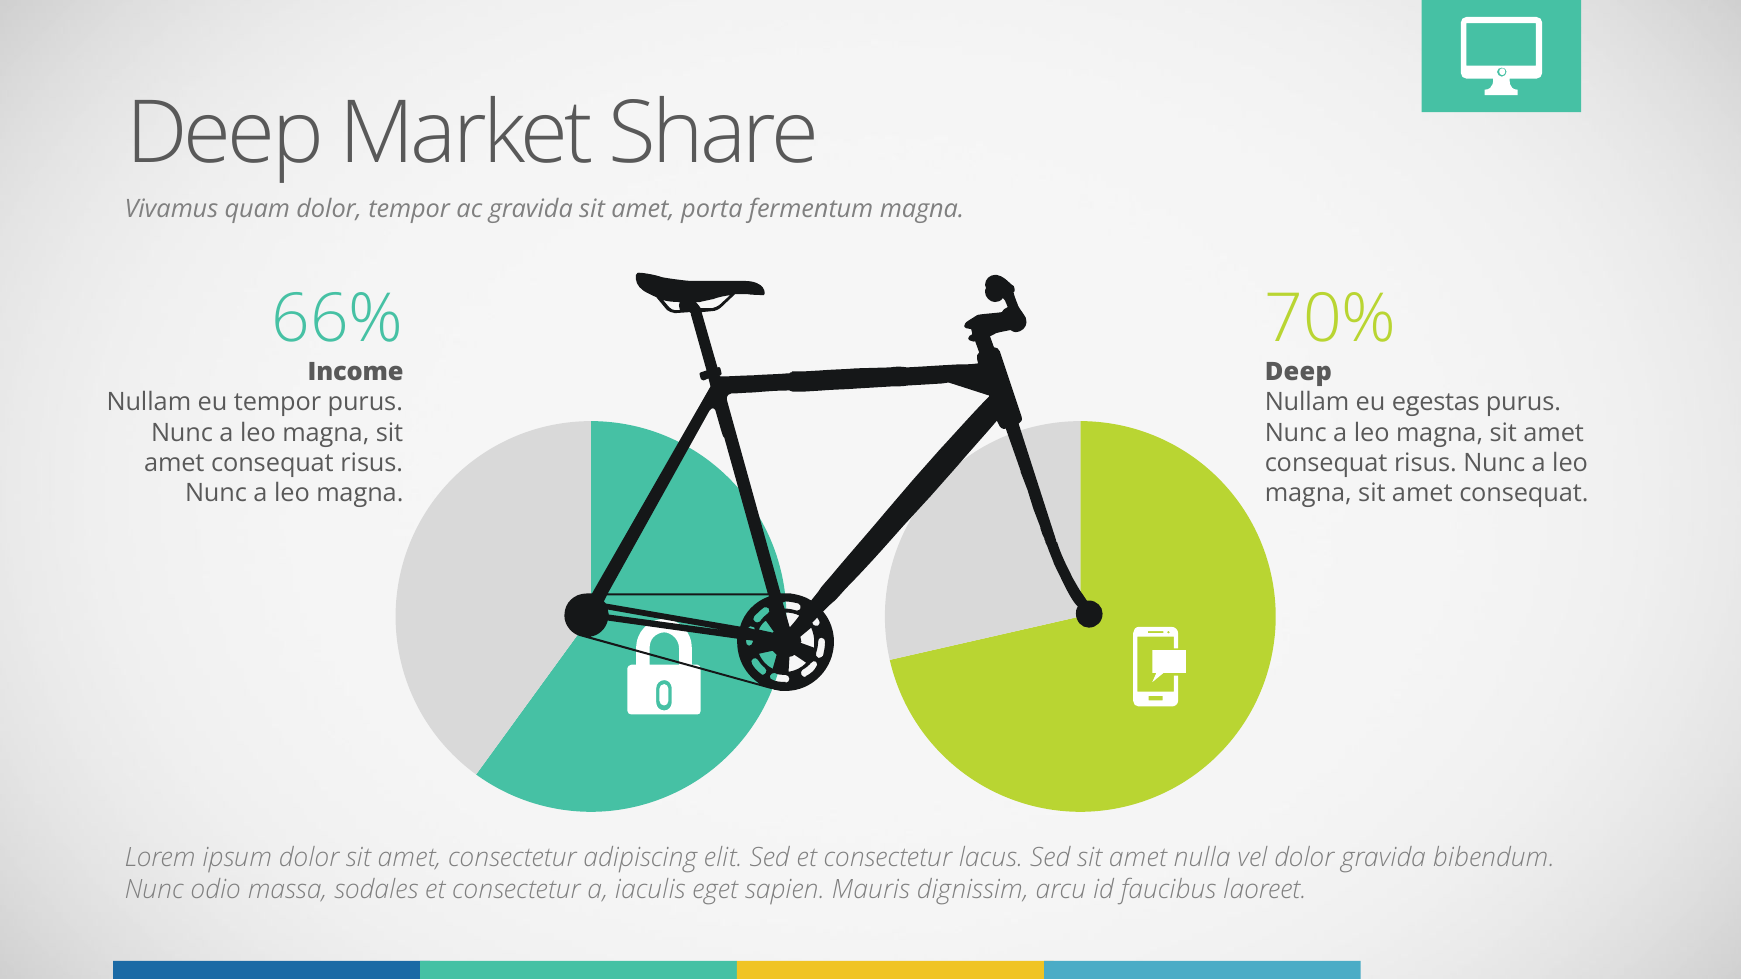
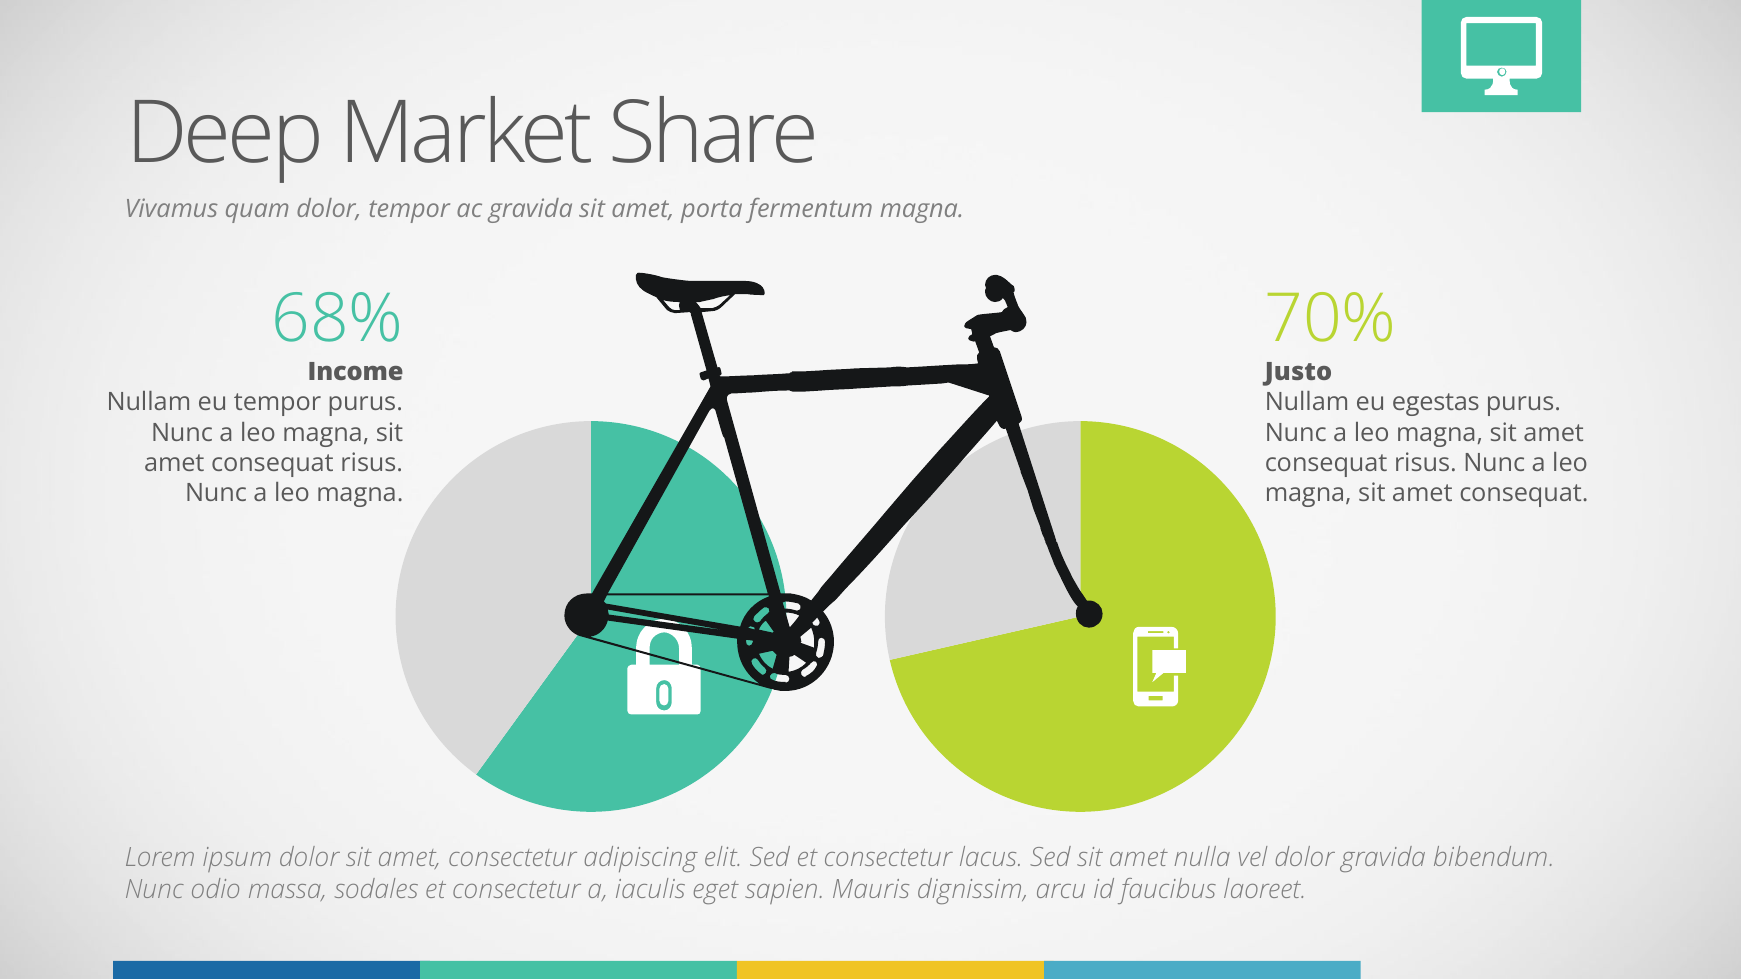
66%: 66% -> 68%
Deep at (1298, 372): Deep -> Justo
